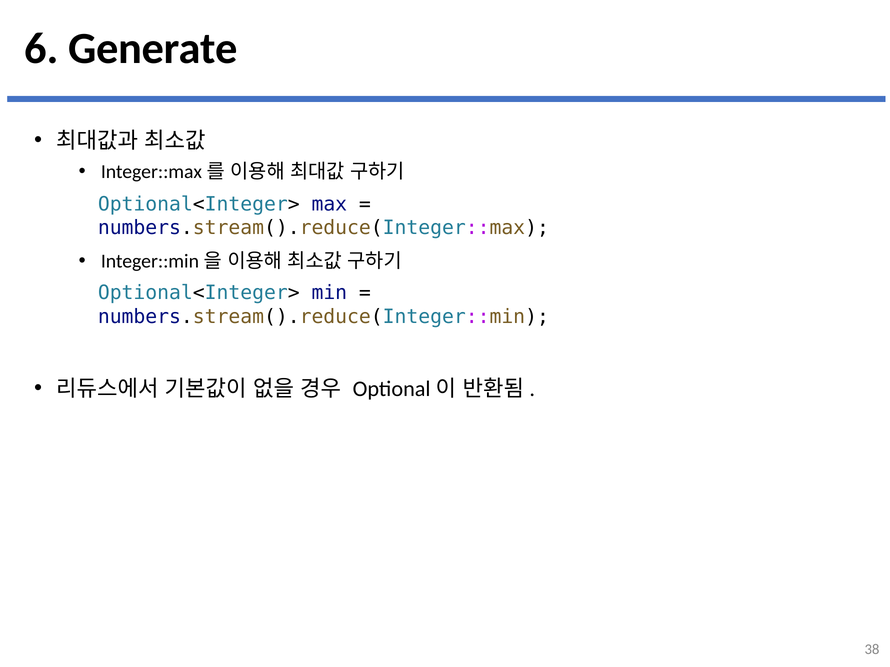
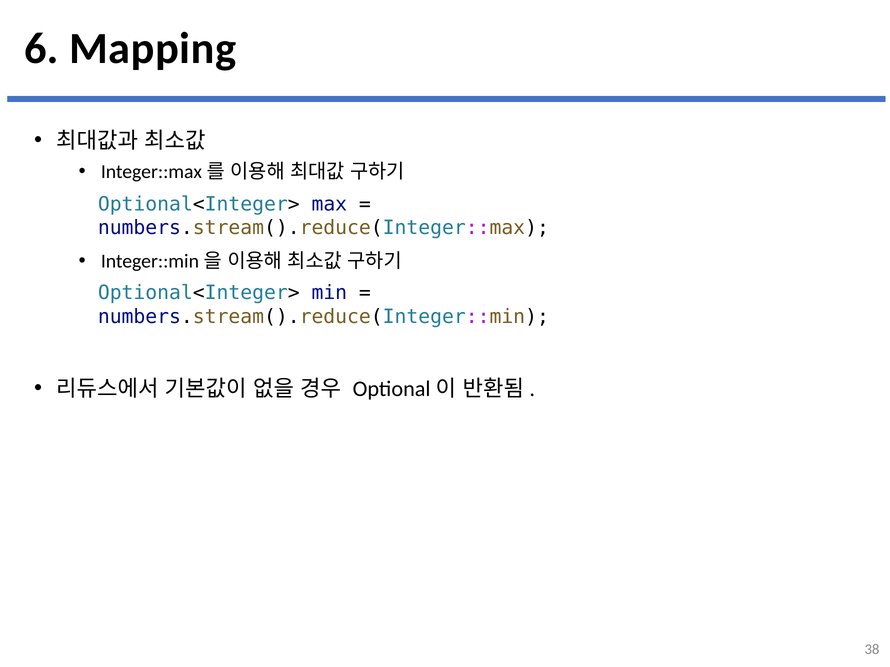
Generate: Generate -> Mapping
